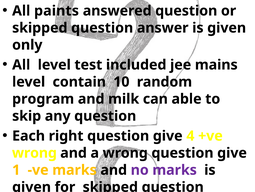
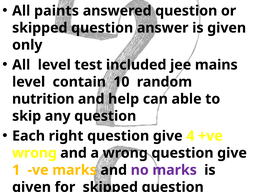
program: program -> nutrition
milk: milk -> help
